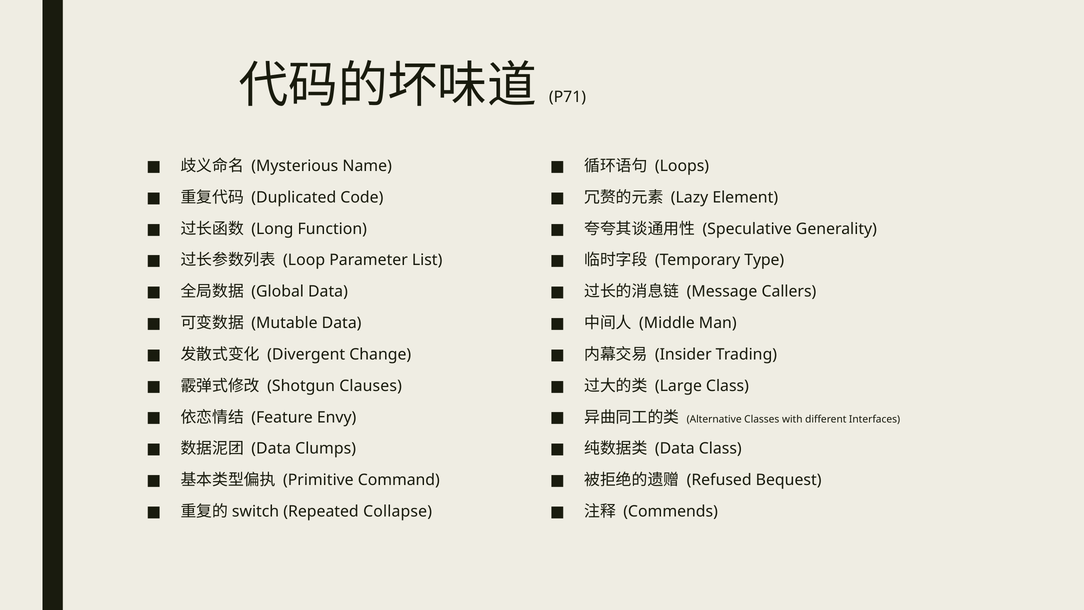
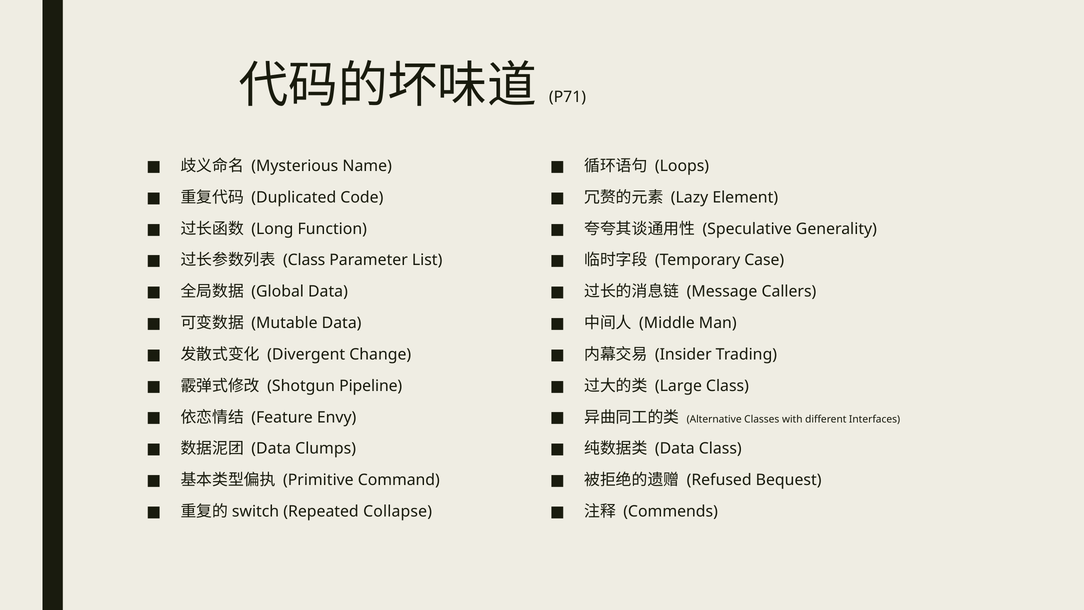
Loop at (304, 260): Loop -> Class
Type: Type -> Case
Clauses: Clauses -> Pipeline
